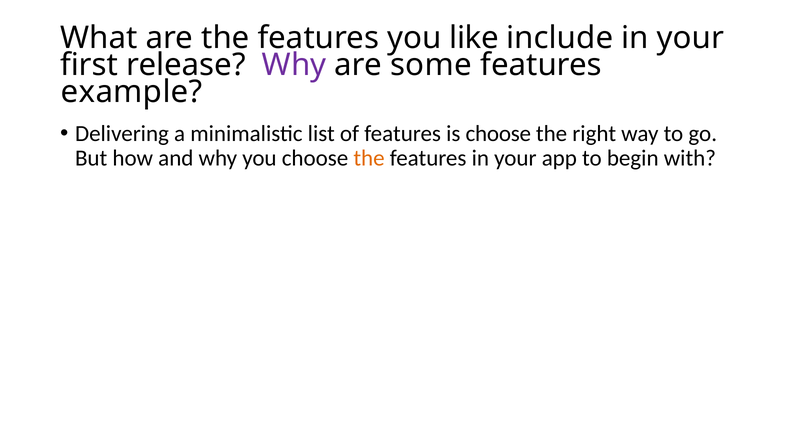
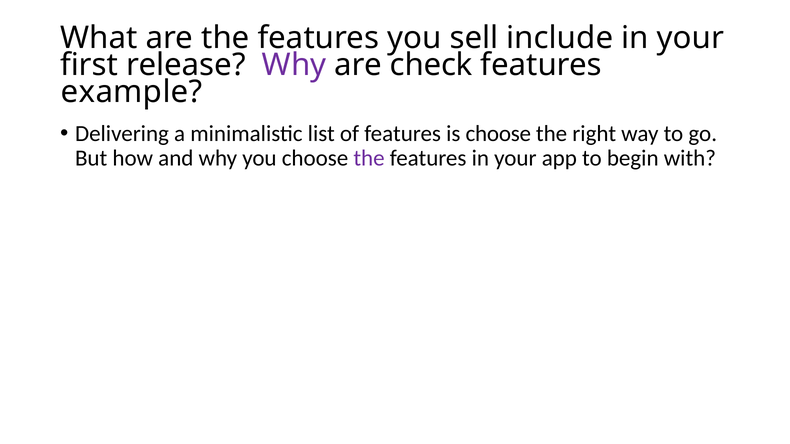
like: like -> sell
some: some -> check
the at (369, 158) colour: orange -> purple
